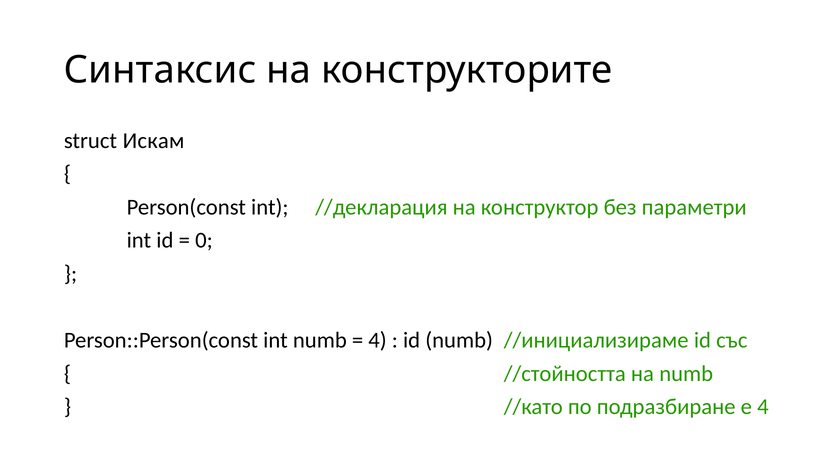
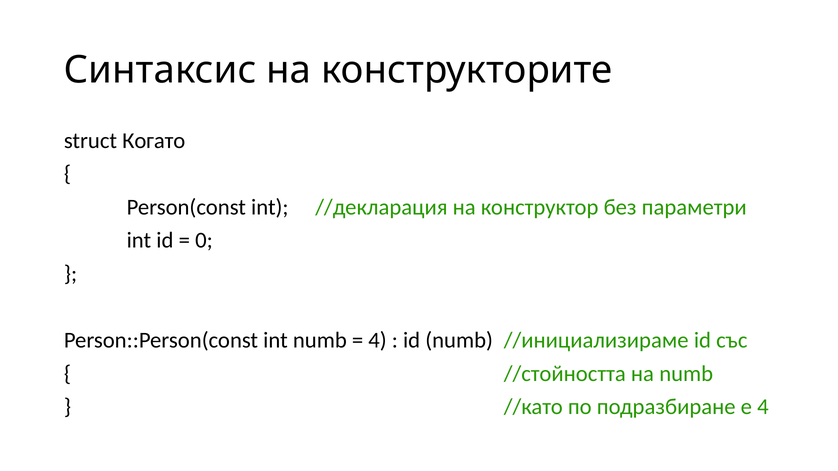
Искам: Искам -> Когато
